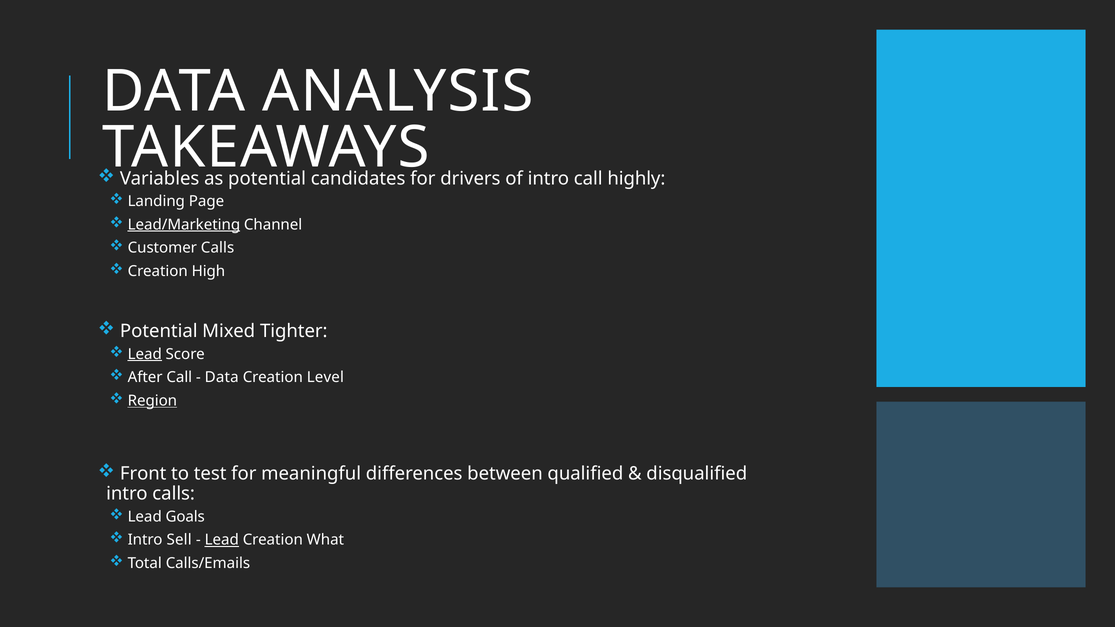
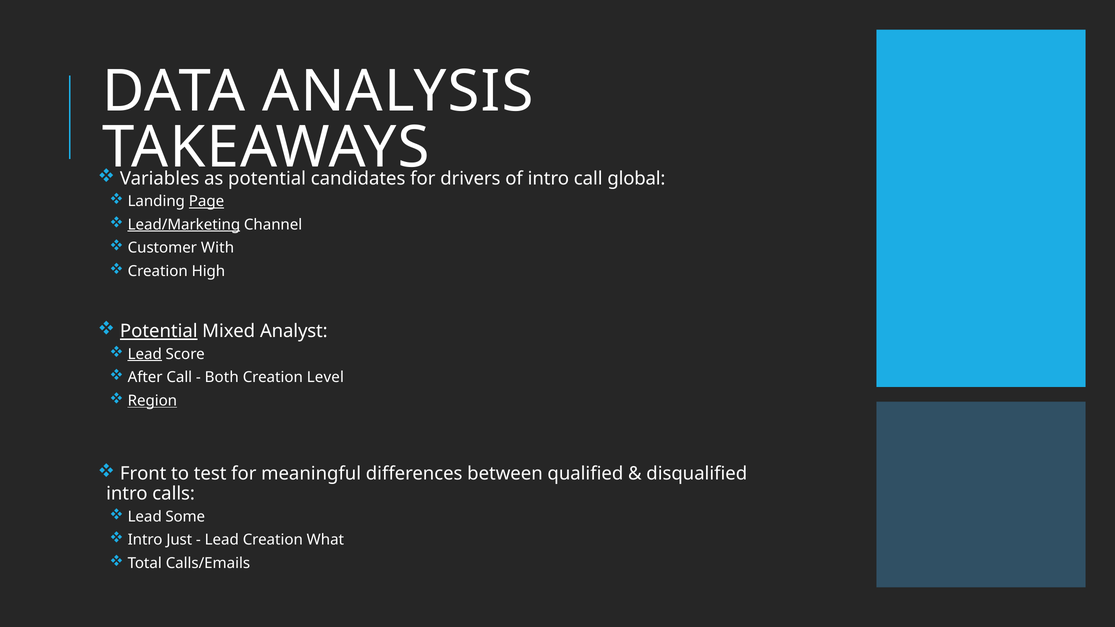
highly: highly -> global
Page underline: none -> present
Customer Calls: Calls -> With
Potential at (159, 331) underline: none -> present
Tighter: Tighter -> Analyst
Data at (222, 378): Data -> Both
Goals: Goals -> Some
Sell: Sell -> Just
Lead at (222, 540) underline: present -> none
